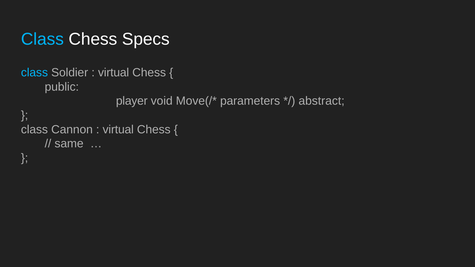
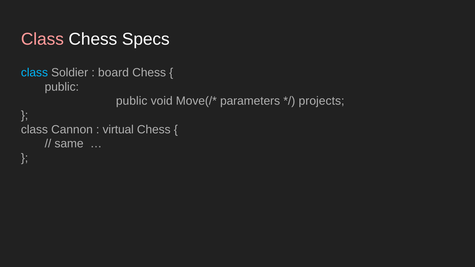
Class at (42, 39) colour: light blue -> pink
virtual at (114, 73): virtual -> board
player at (132, 101): player -> public
abstract: abstract -> projects
